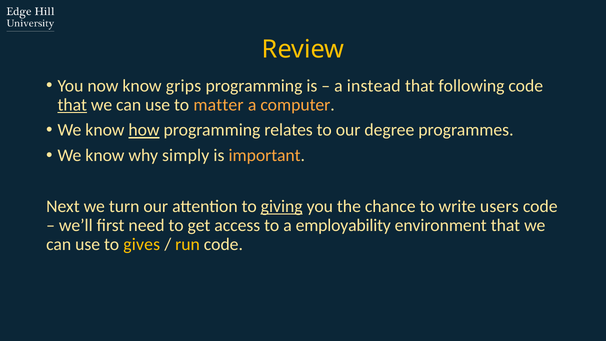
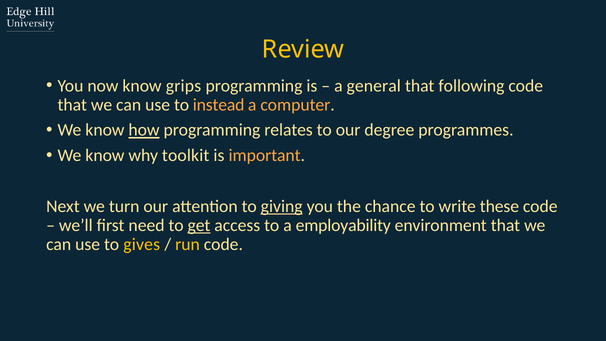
instead: instead -> general
that at (72, 105) underline: present -> none
matter: matter -> instead
simply: simply -> toolkit
users: users -> these
get underline: none -> present
